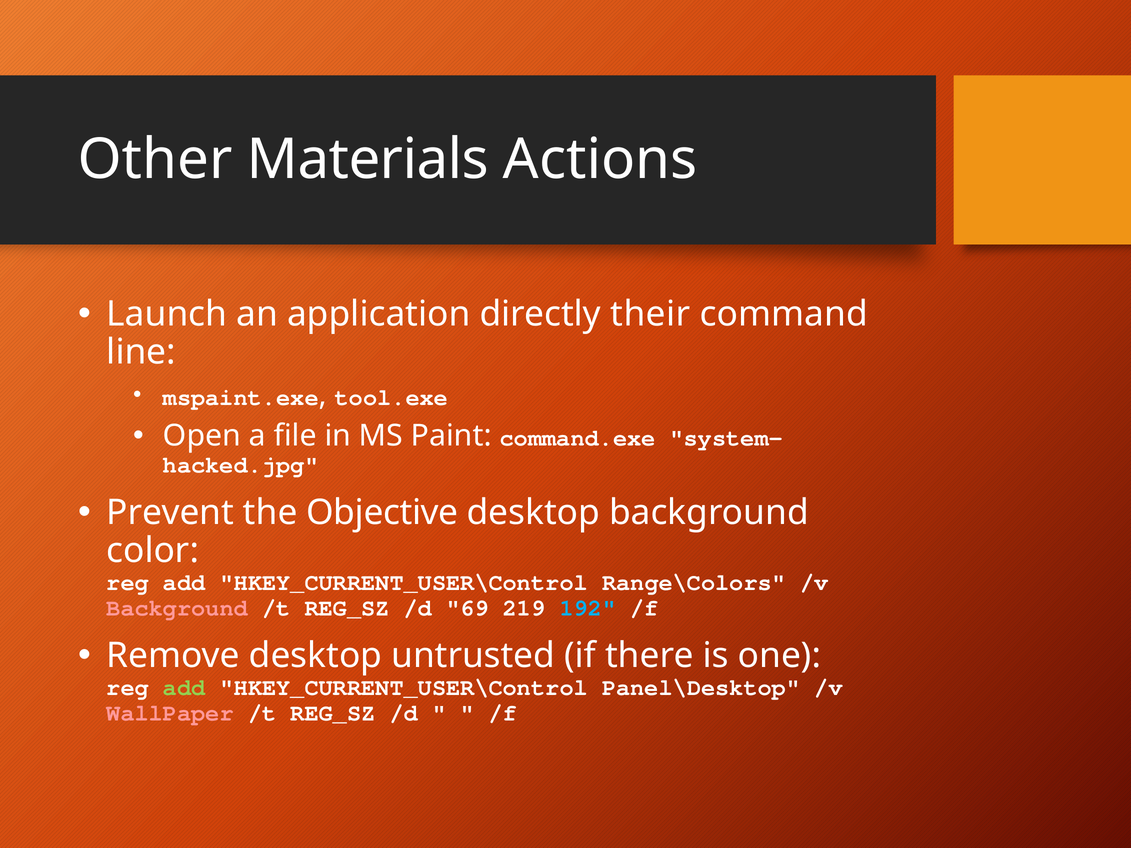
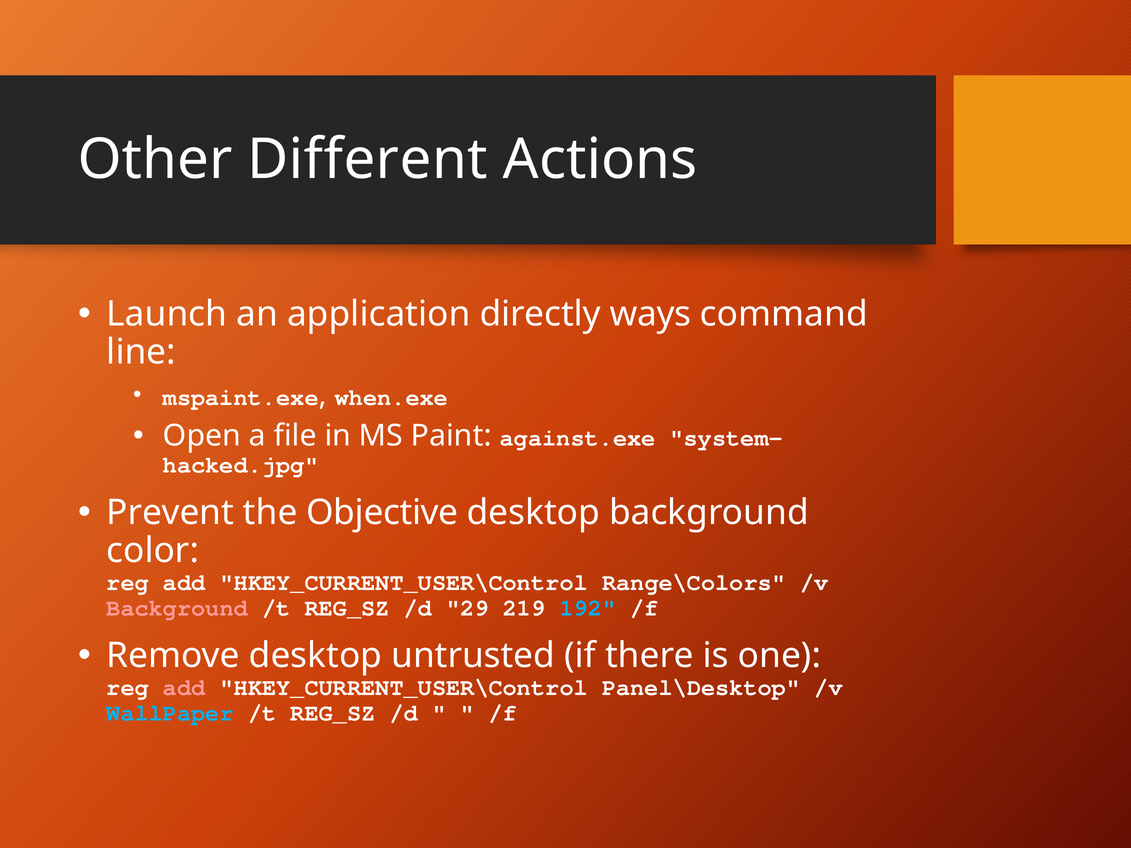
Materials: Materials -> Different
their: their -> ways
tool.exe: tool.exe -> when.exe
command.exe: command.exe -> against.exe
69: 69 -> 29
add at (184, 688) colour: light green -> pink
WallPaper colour: pink -> light blue
